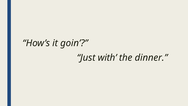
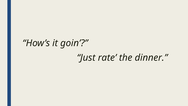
with: with -> rate
